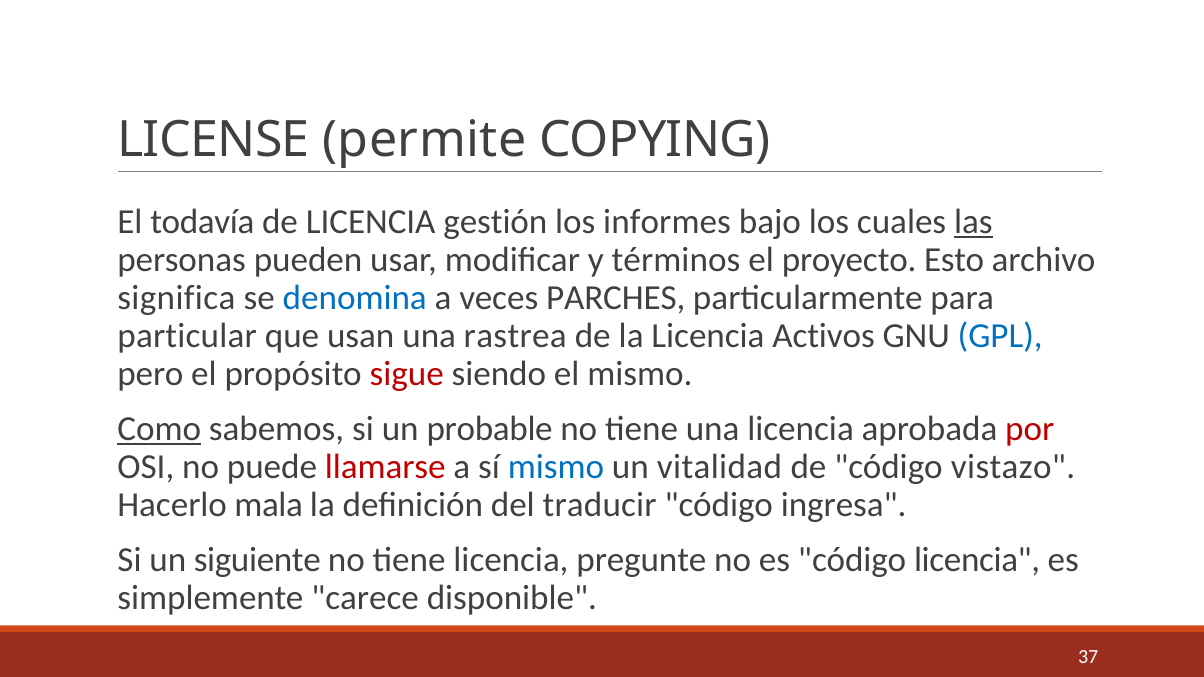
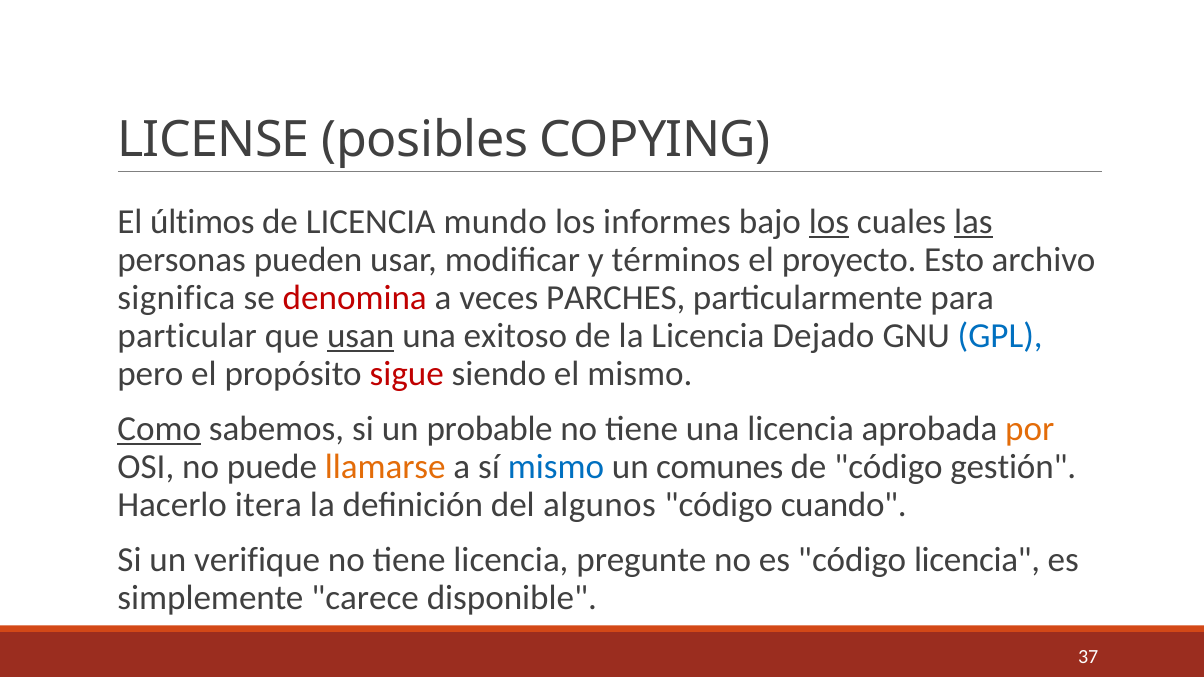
permite: permite -> posibles
todavía: todavía -> últimos
gestión: gestión -> mundo
los at (829, 222) underline: none -> present
denomina colour: blue -> red
usan underline: none -> present
rastrea: rastrea -> exitoso
Activos: Activos -> Dejado
por colour: red -> orange
llamarse colour: red -> orange
vitalidad: vitalidad -> comunes
vistazo: vistazo -> gestión
mala: mala -> itera
traducir: traducir -> algunos
ingresa: ingresa -> cuando
siguiente: siguiente -> verifique
